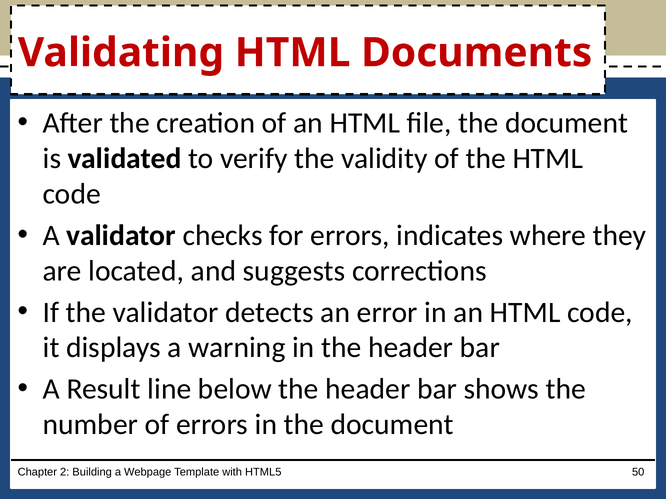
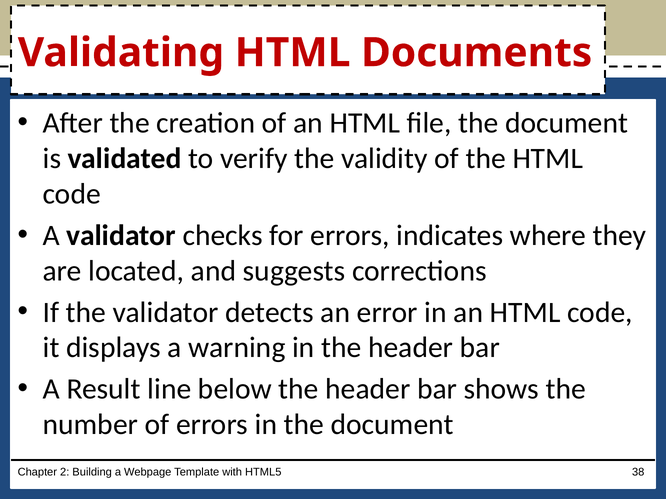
50: 50 -> 38
